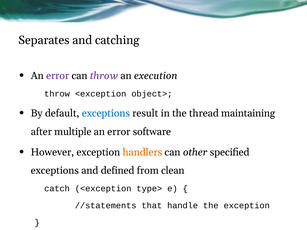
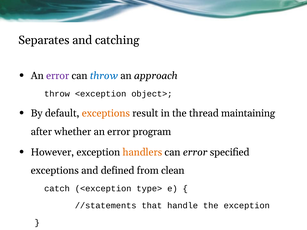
throw at (104, 76) colour: purple -> blue
execution: execution -> approach
exceptions at (106, 113) colour: blue -> orange
multiple: multiple -> whether
software: software -> program
can other: other -> error
